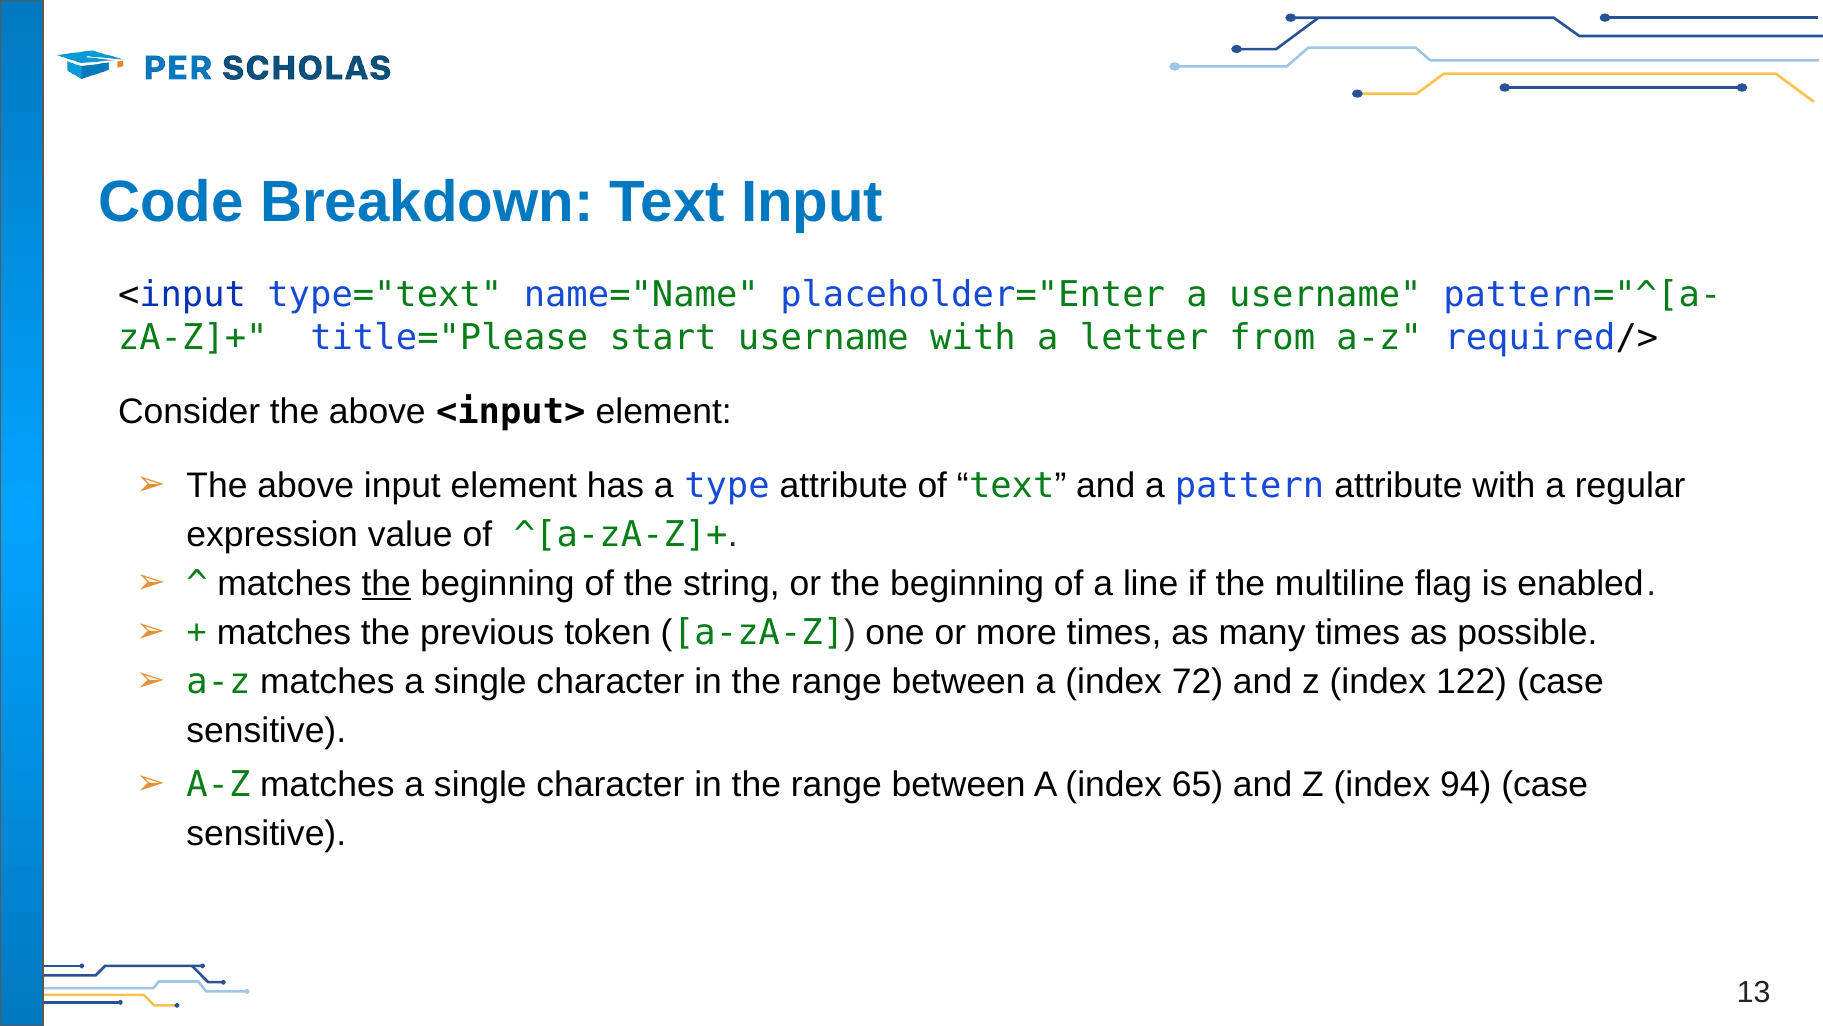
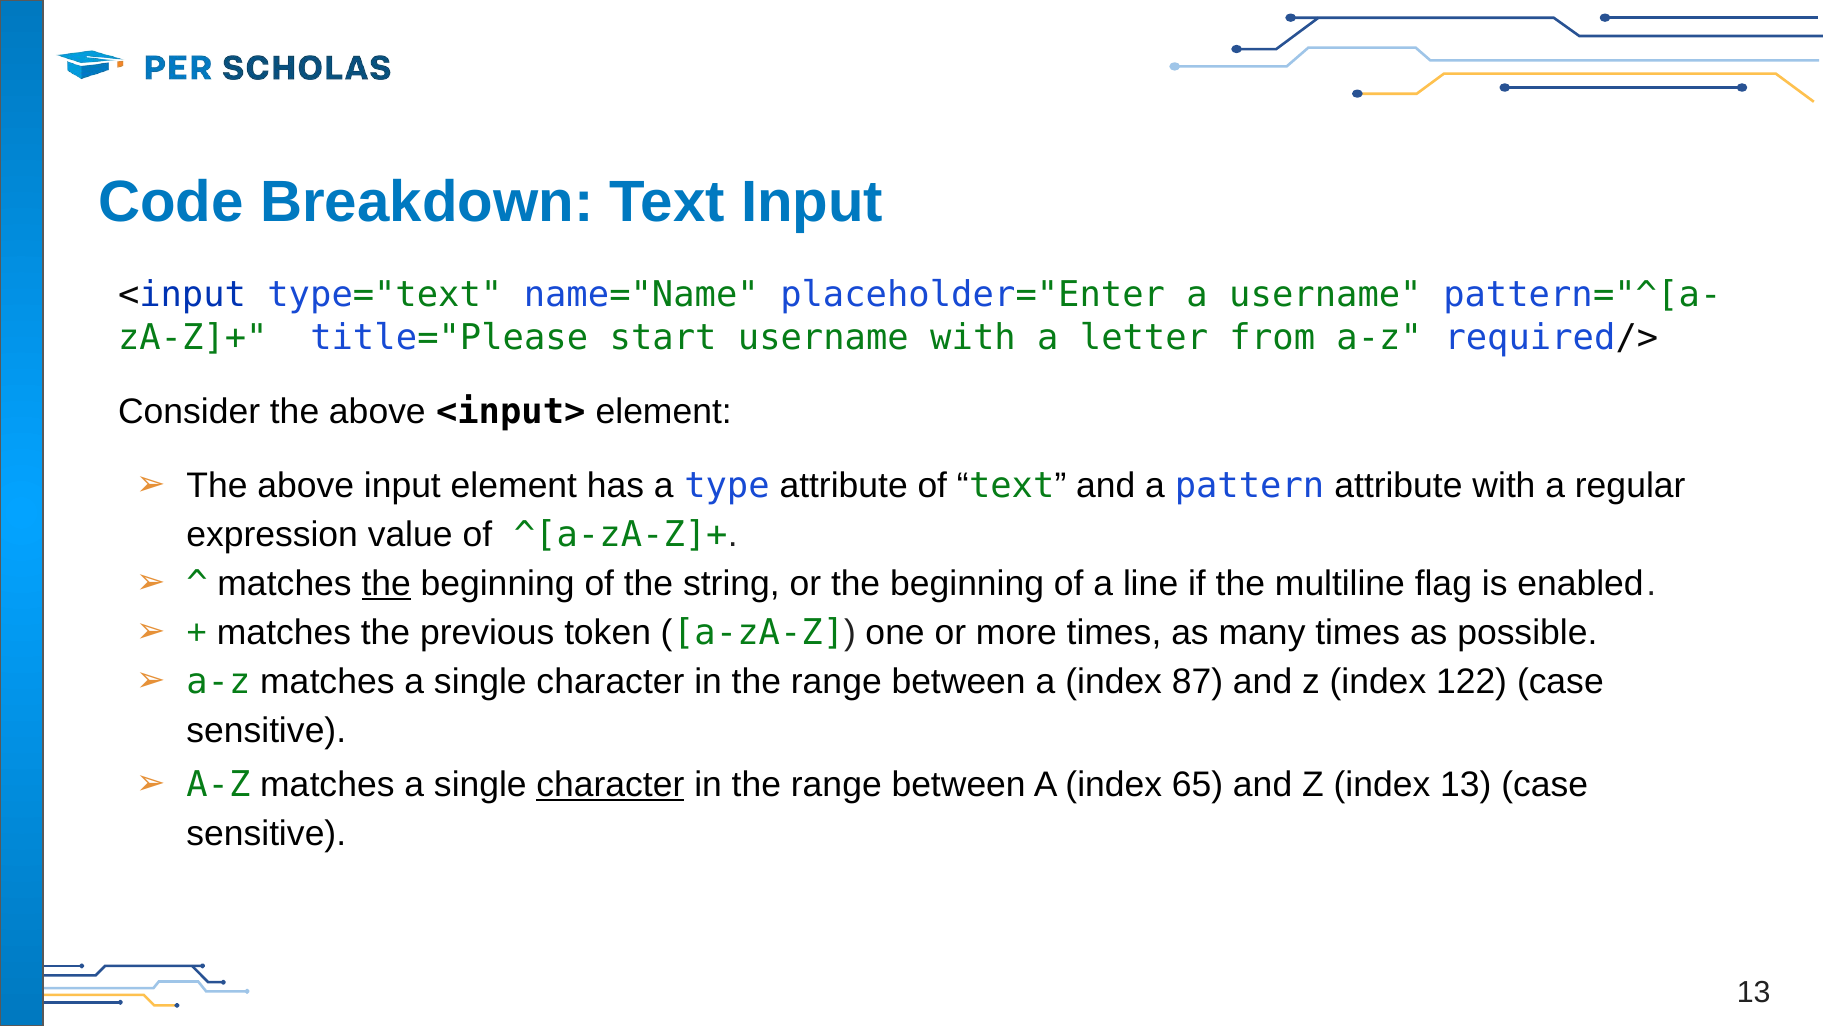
72: 72 -> 87
character at (610, 784) underline: none -> present
index 94: 94 -> 13
